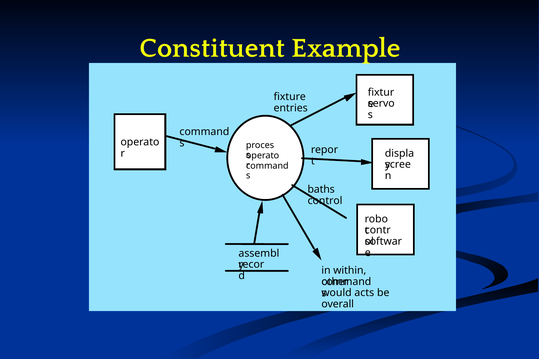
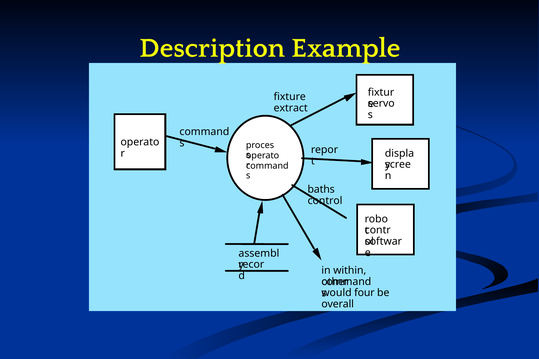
Constituent: Constituent -> Description
entries: entries -> extract
acts: acts -> four
